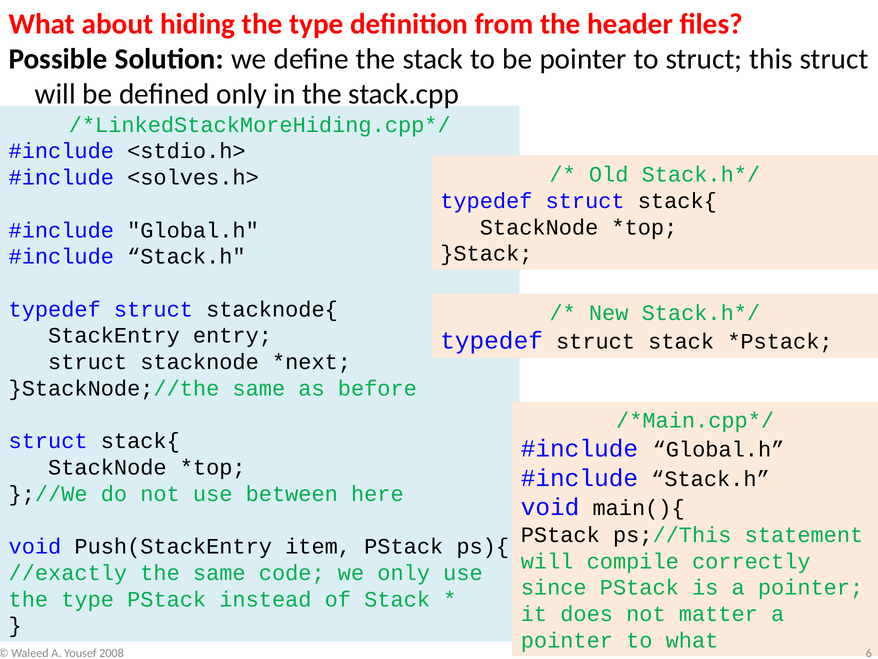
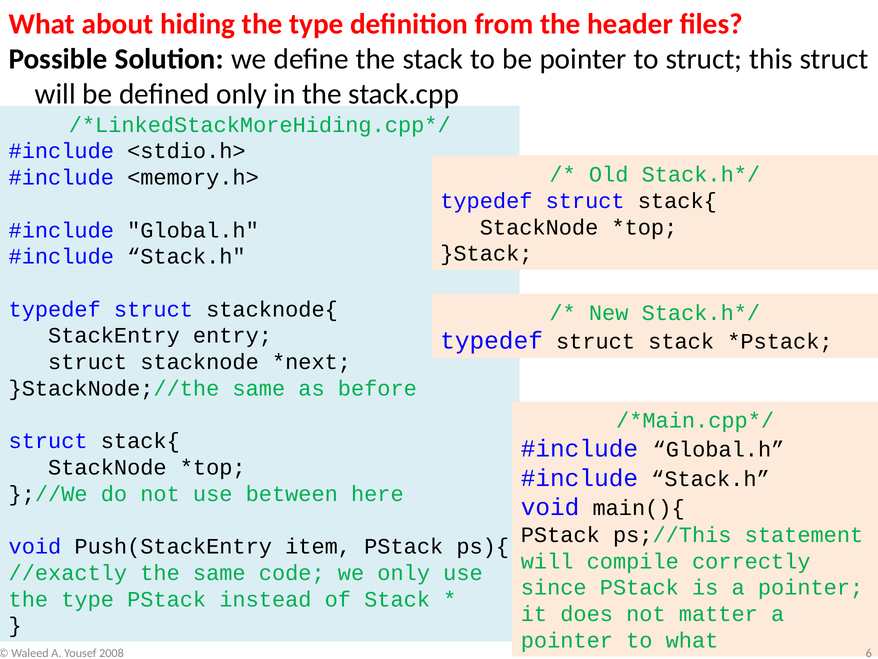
<solves.h>: <solves.h> -> <memory.h>
